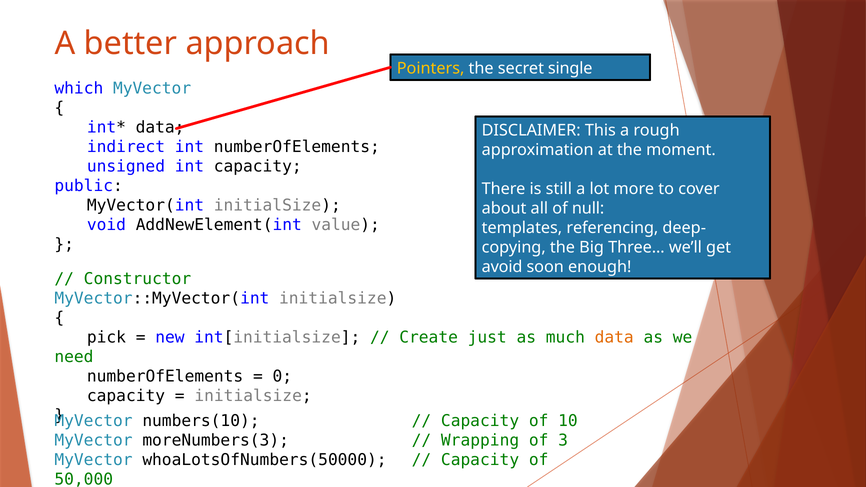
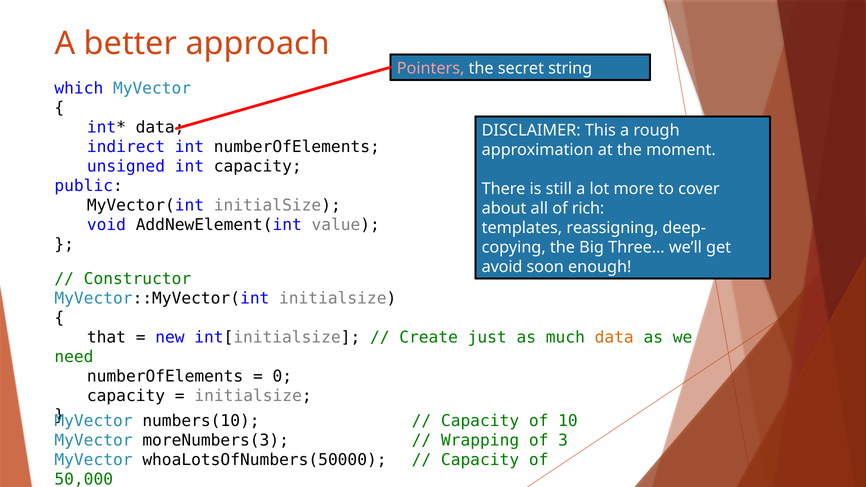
Pointers colour: yellow -> pink
single: single -> string
null: null -> rich
referencing: referencing -> reassigning
pick: pick -> that
